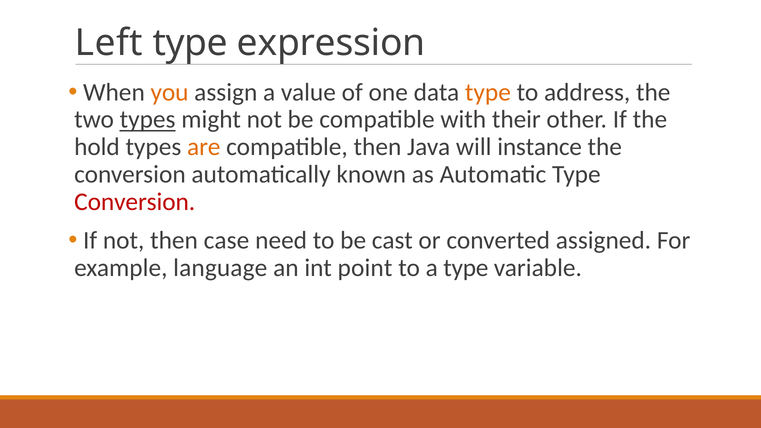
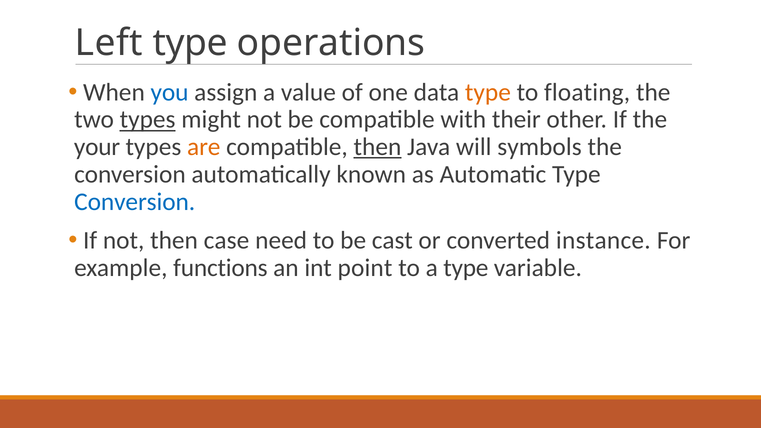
expression: expression -> operations
you colour: orange -> blue
address: address -> floating
hold: hold -> your
then at (377, 147) underline: none -> present
instance: instance -> symbols
Conversion at (135, 202) colour: red -> blue
assigned: assigned -> instance
language: language -> functions
